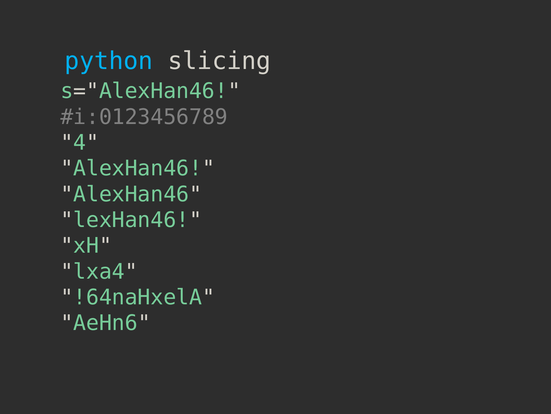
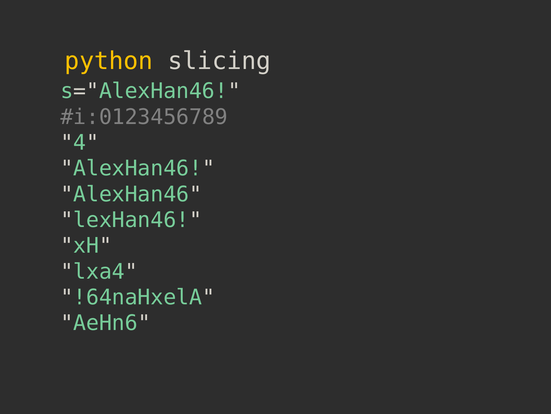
python colour: light blue -> yellow
